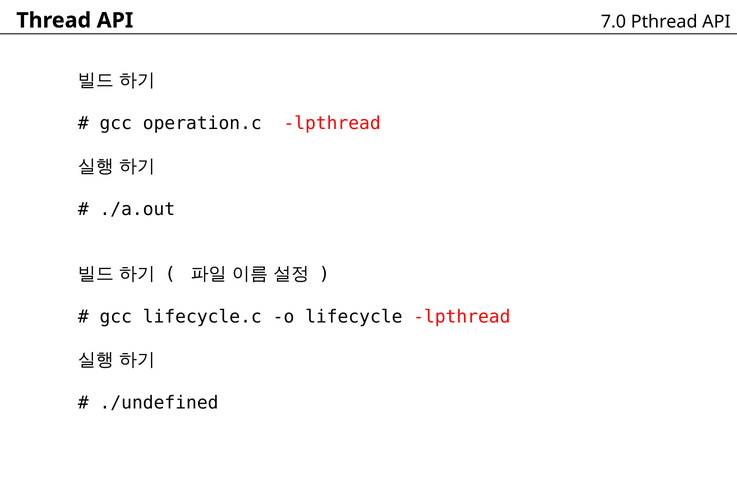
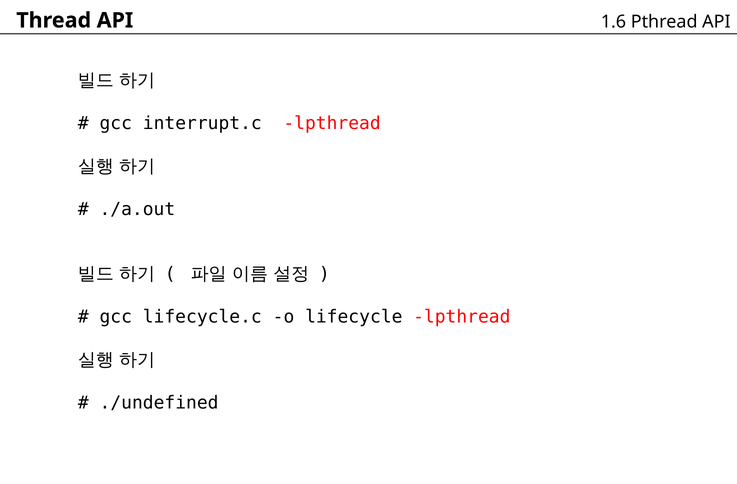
7.0: 7.0 -> 1.6
operation.c: operation.c -> interrupt.c
